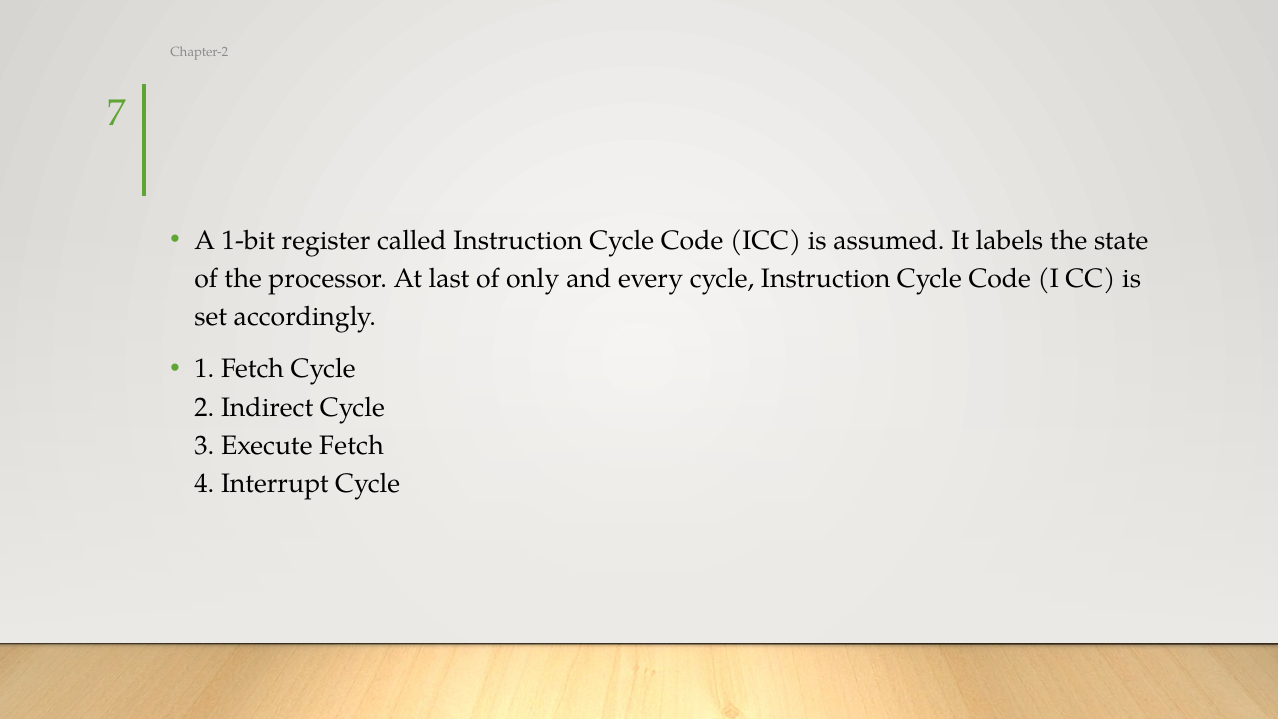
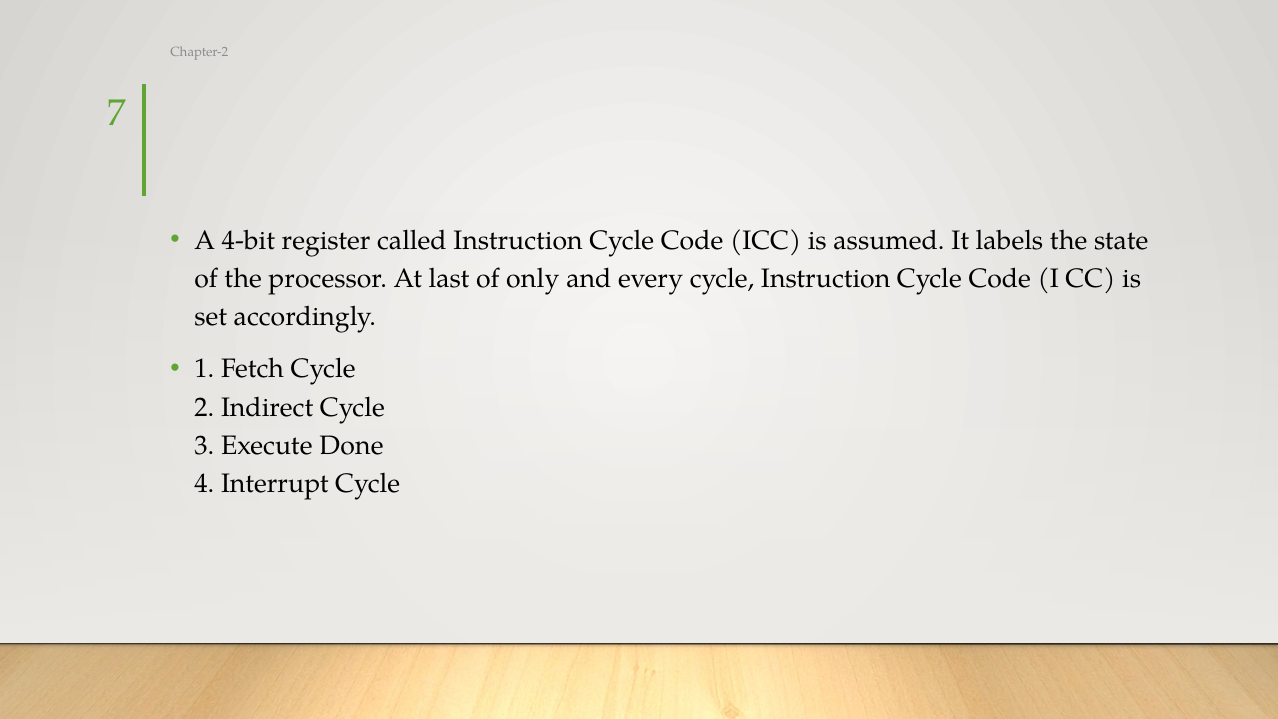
1-bit: 1-bit -> 4-bit
Execute Fetch: Fetch -> Done
